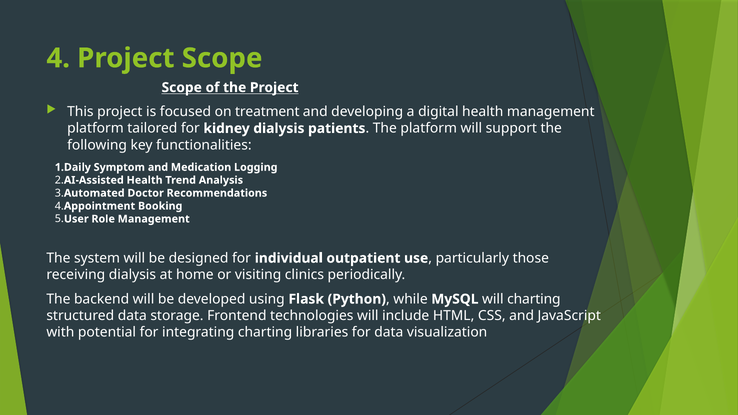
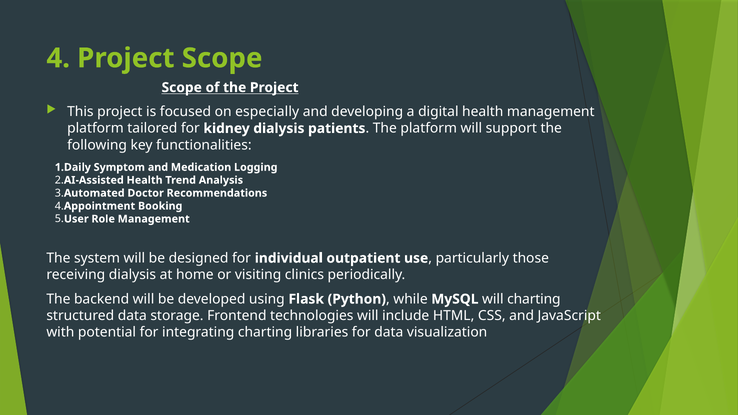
treatment: treatment -> especially
